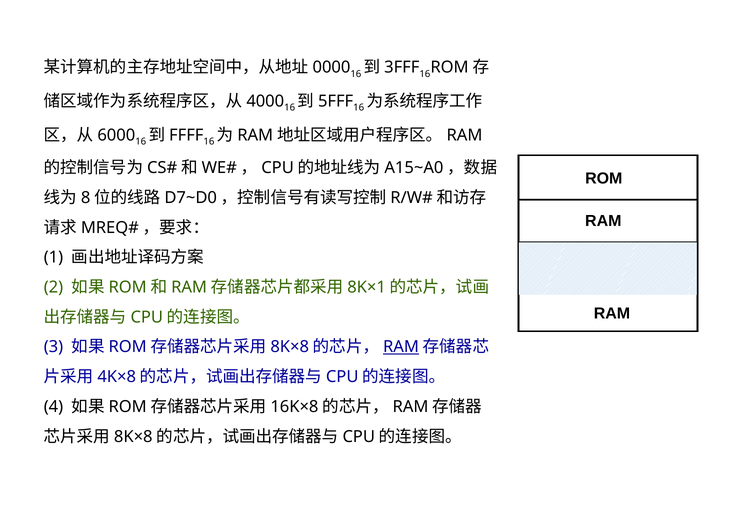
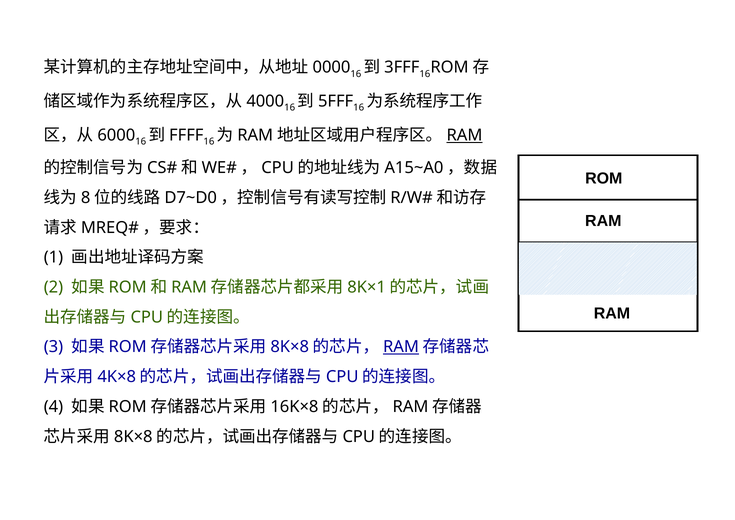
RAM at (464, 135) underline: none -> present
